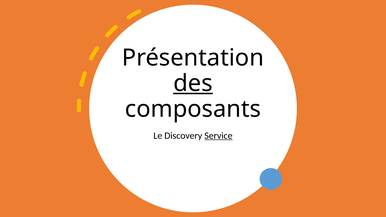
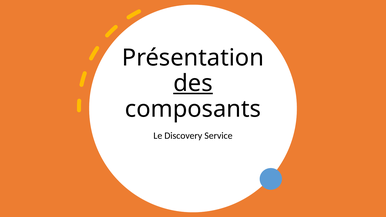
Service underline: present -> none
